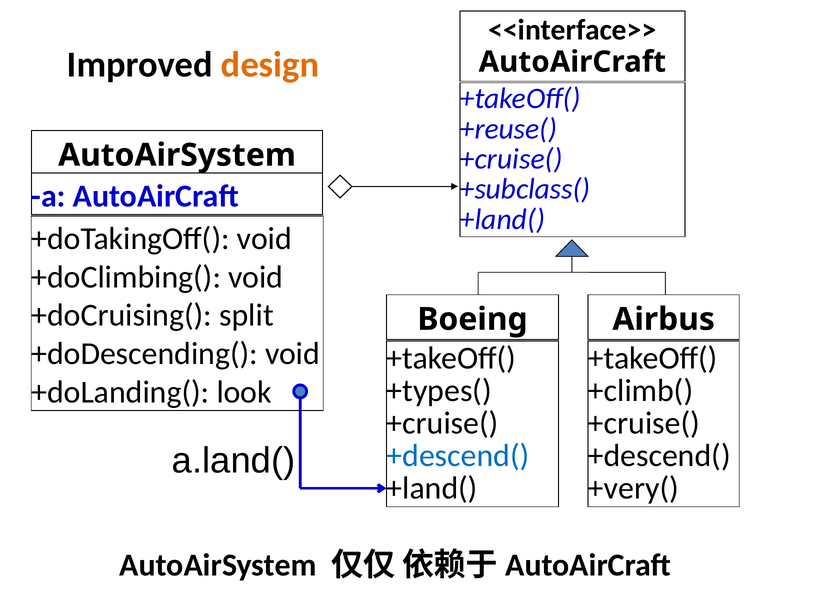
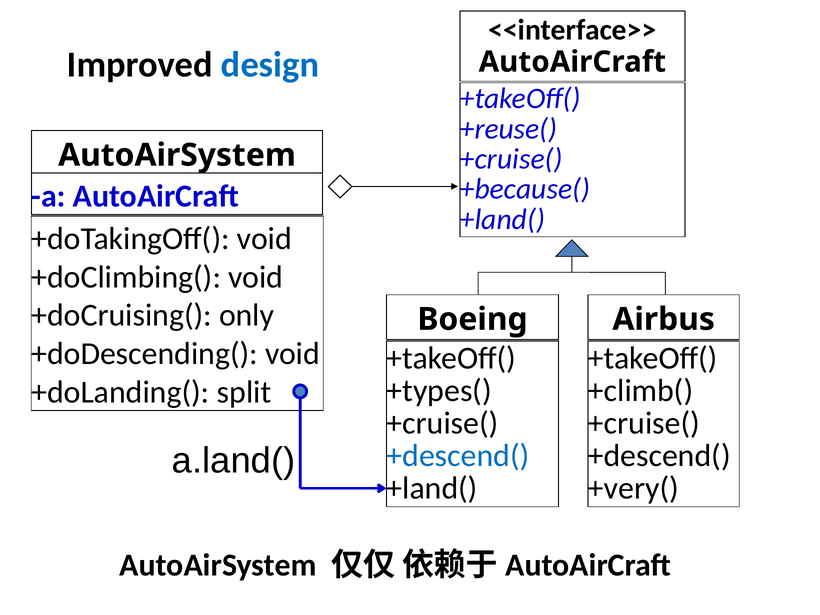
design colour: orange -> blue
+subclass(: +subclass( -> +because(
split: split -> only
look: look -> split
